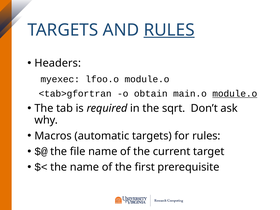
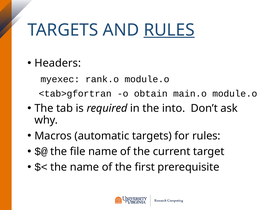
lfoo.o: lfoo.o -> rank.o
module.o at (235, 94) underline: present -> none
sqrt: sqrt -> into
